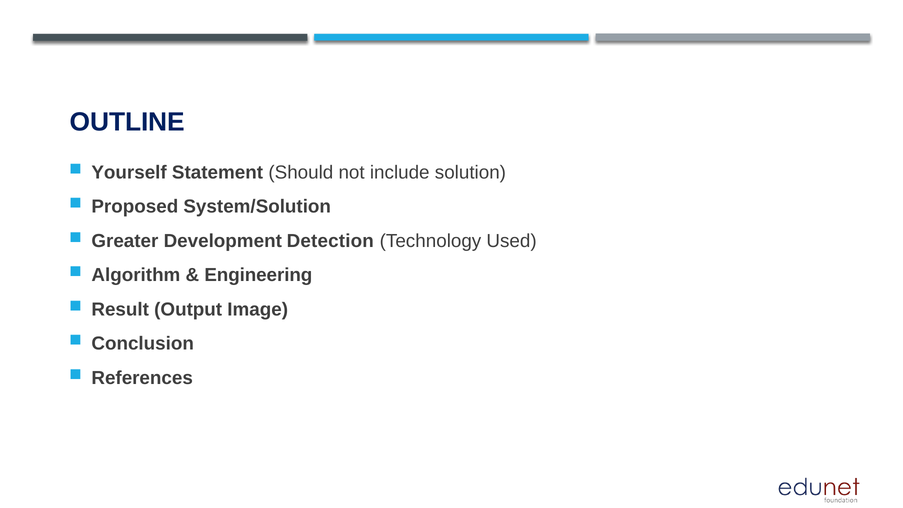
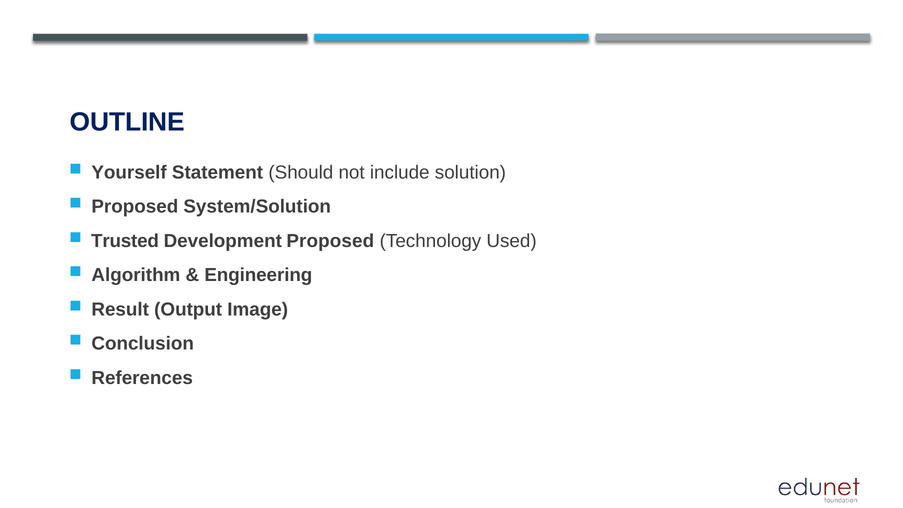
Greater: Greater -> Trusted
Development Detection: Detection -> Proposed
